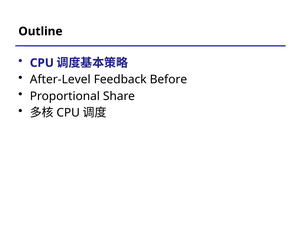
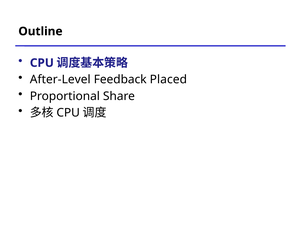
Before: Before -> Placed
